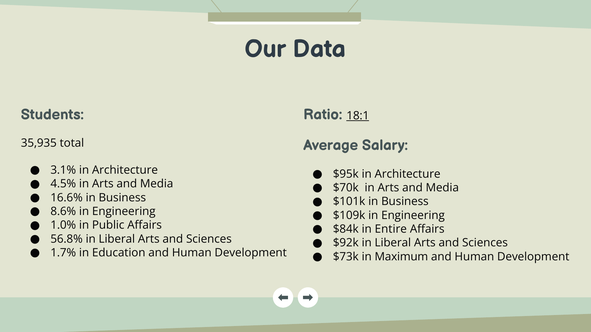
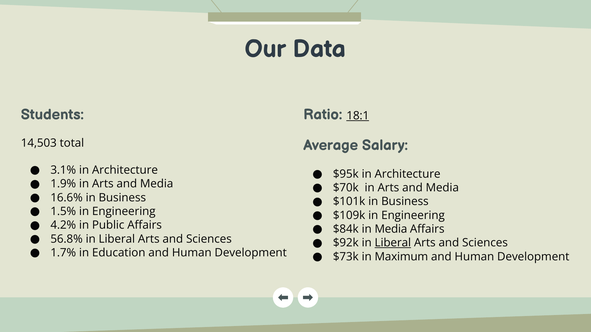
35,935: 35,935 -> 14,503
4.5%: 4.5% -> 1.9%
8.6%: 8.6% -> 1.5%
1.0%: 1.0% -> 4.2%
in Entire: Entire -> Media
Liberal at (393, 243) underline: none -> present
